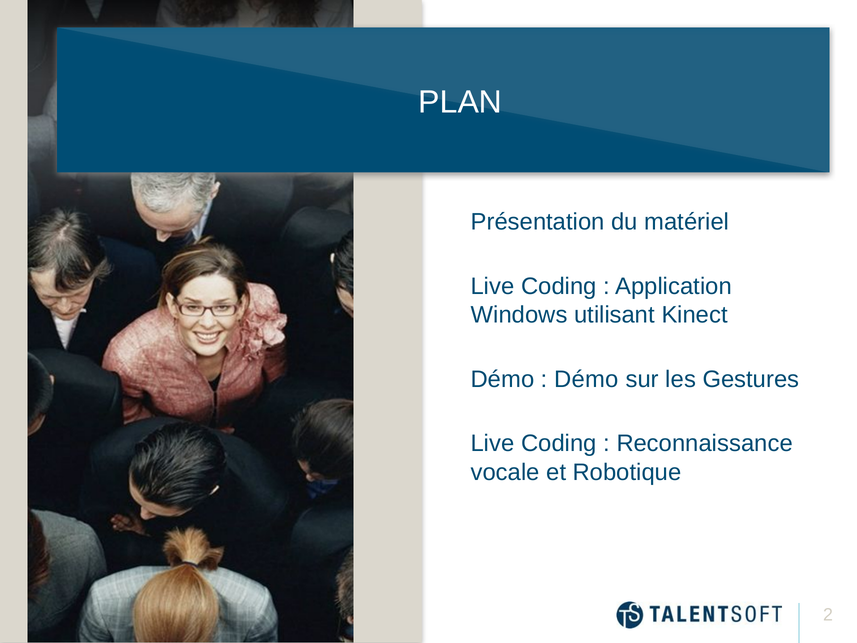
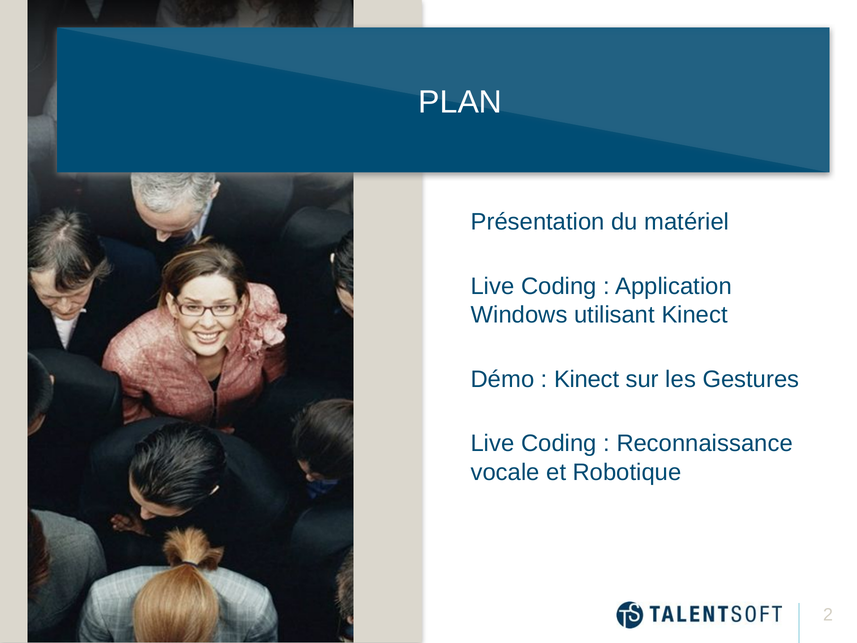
Démo at (587, 379): Démo -> Kinect
